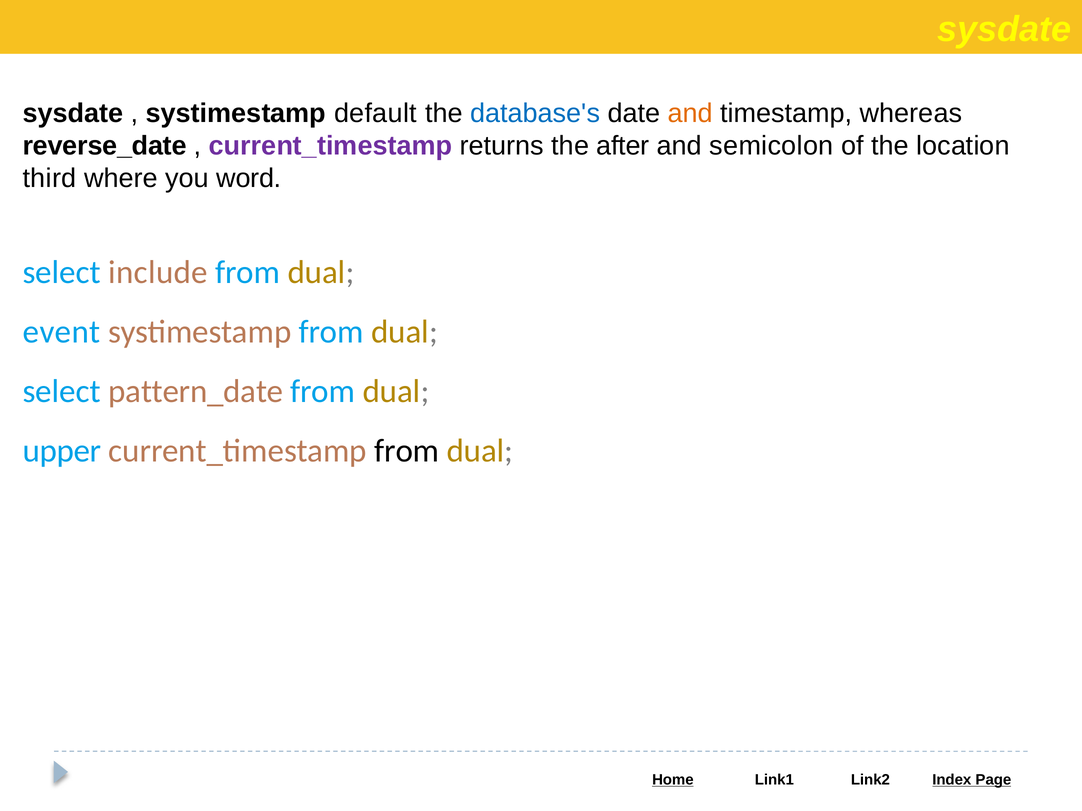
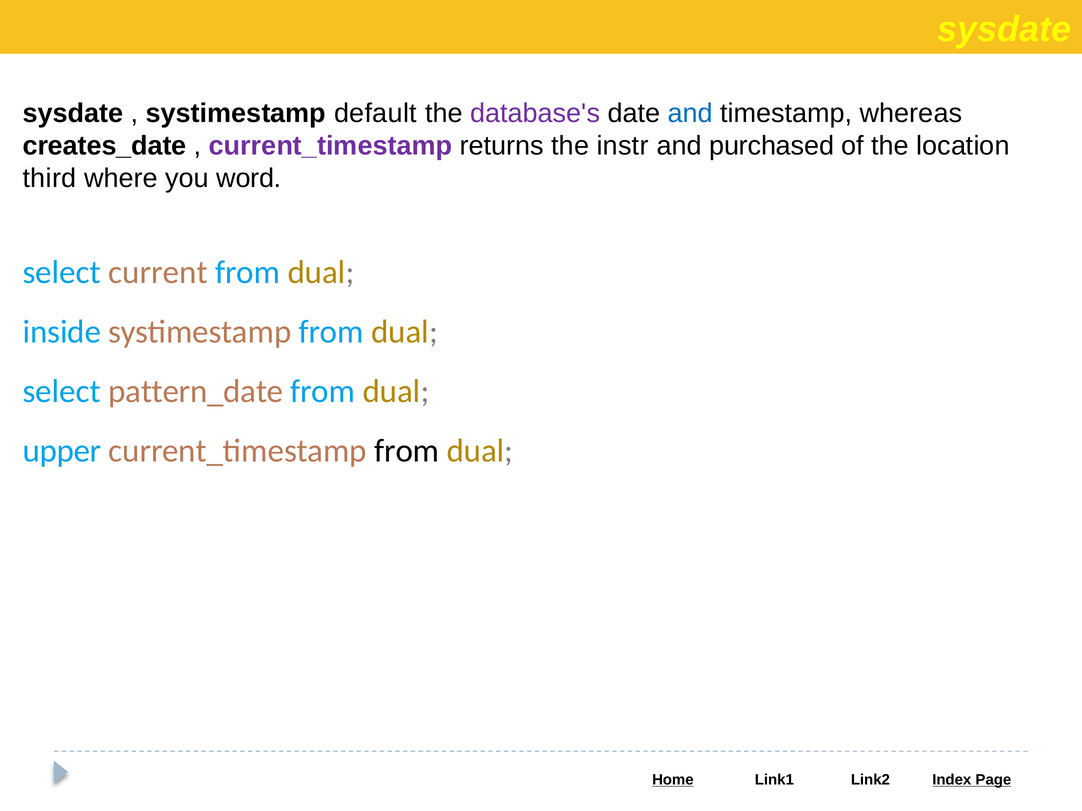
database's colour: blue -> purple
and at (690, 114) colour: orange -> blue
reverse_date: reverse_date -> creates_date
after: after -> instr
semicolon: semicolon -> purchased
include: include -> current
event: event -> inside
